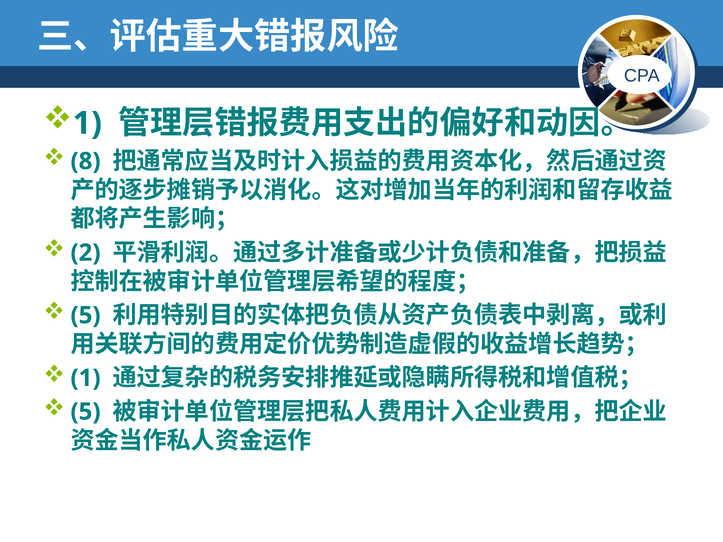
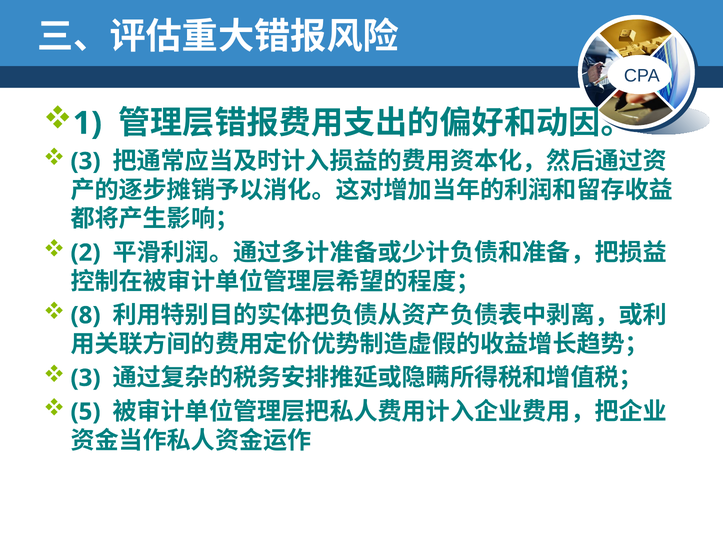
8 at (86, 161): 8 -> 3
5 at (86, 316): 5 -> 8
1 at (86, 378): 1 -> 3
